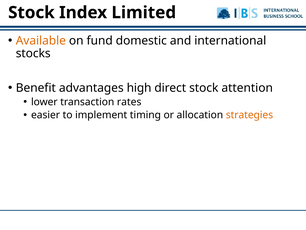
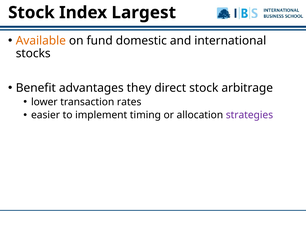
Limited: Limited -> Largest
high: high -> they
attention: attention -> arbitrage
strategies colour: orange -> purple
